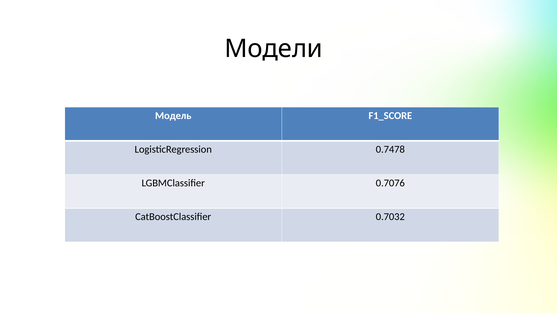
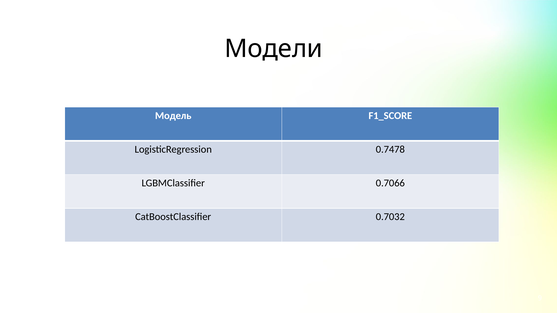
0.7076: 0.7076 -> 0.7066
